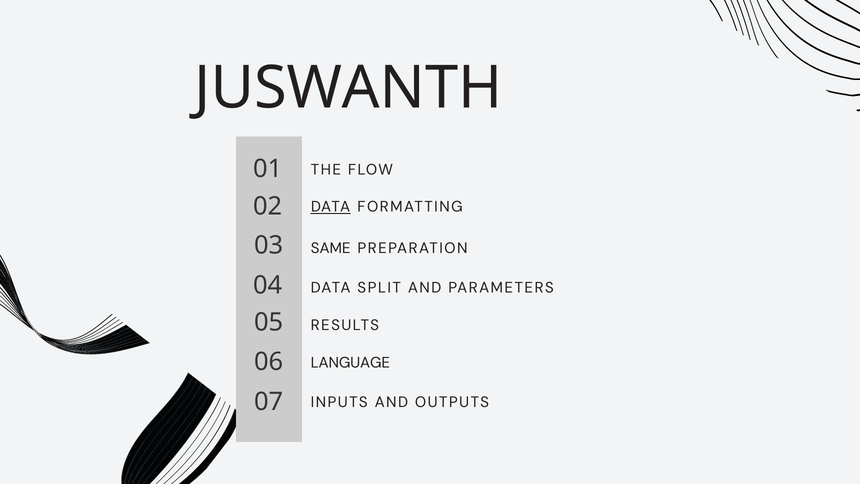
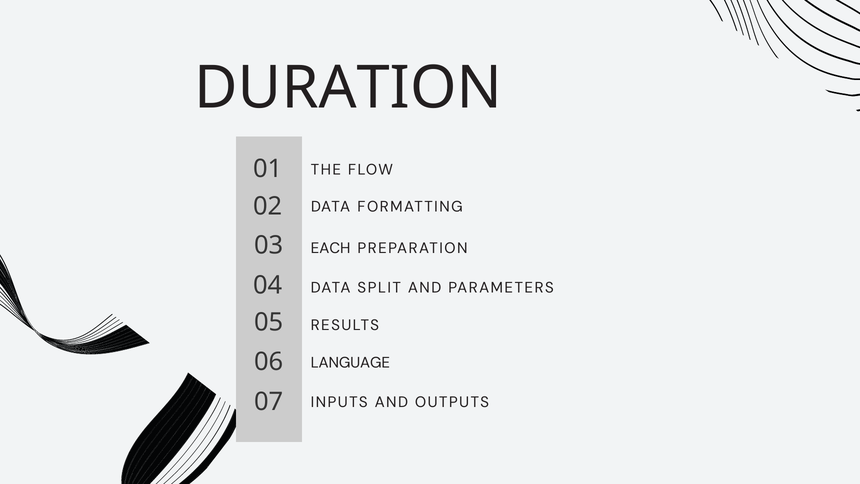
JUSWANTH: JUSWANTH -> DURATION
DATA at (330, 207) underline: present -> none
SAME: SAME -> EACH
